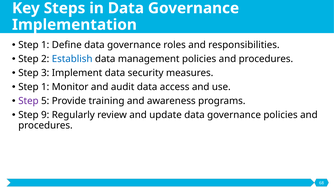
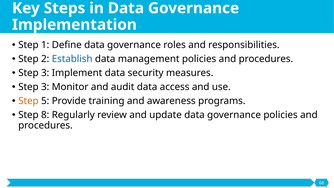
1 at (45, 87): 1 -> 3
Step at (28, 101) colour: purple -> orange
9: 9 -> 8
